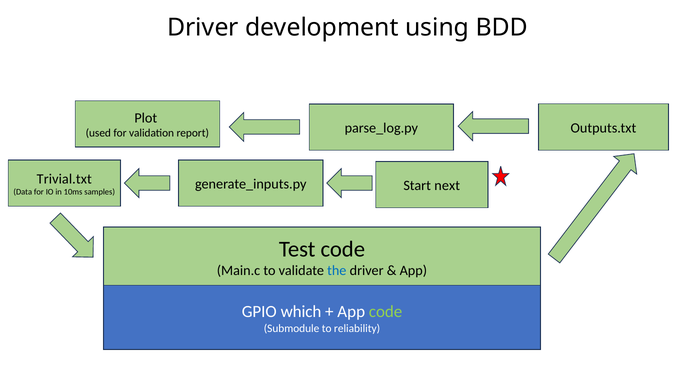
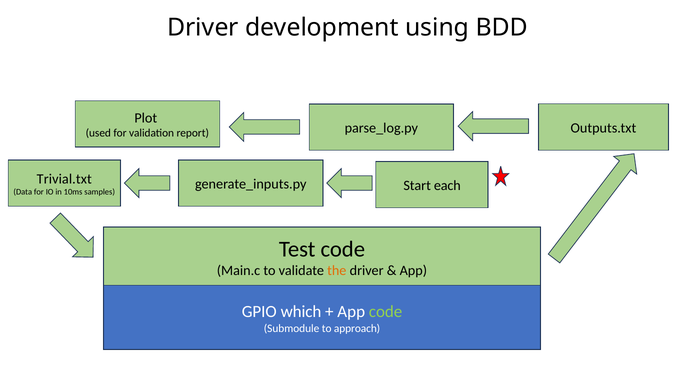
next: next -> each
the colour: blue -> orange
reliability: reliability -> approach
